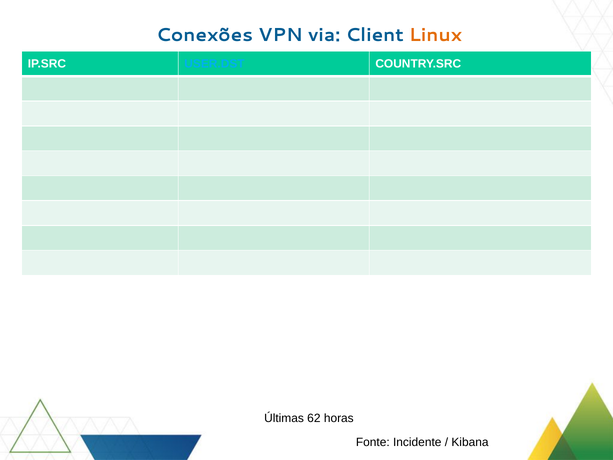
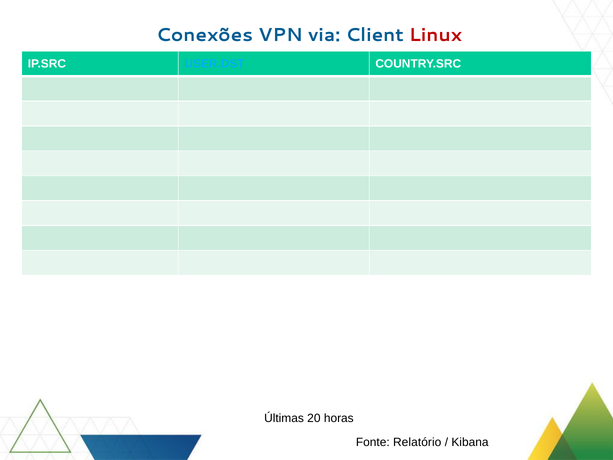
Linux colour: orange -> red
62: 62 -> 20
Incidente: Incidente -> Relatório
